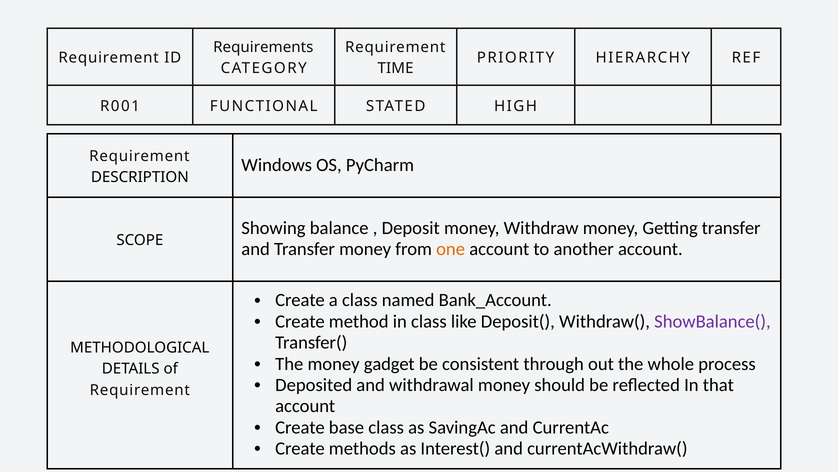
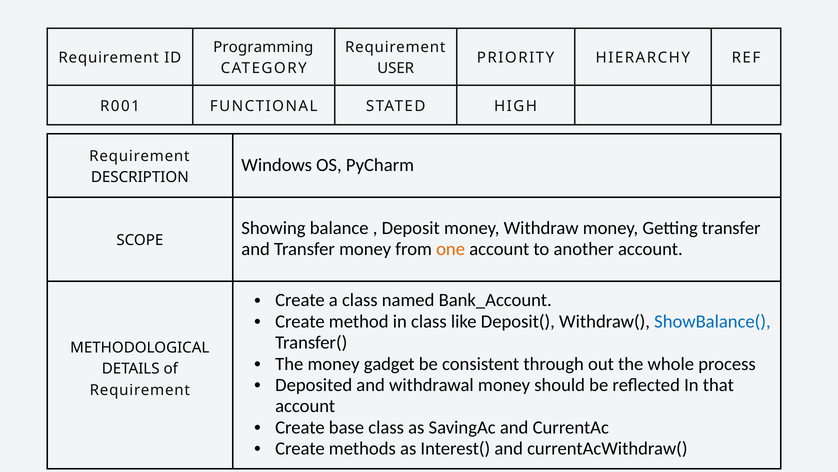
Requirements: Requirements -> Programming
TIME: TIME -> USER
ShowBalance( colour: purple -> blue
